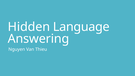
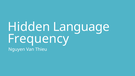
Answering: Answering -> Frequency
